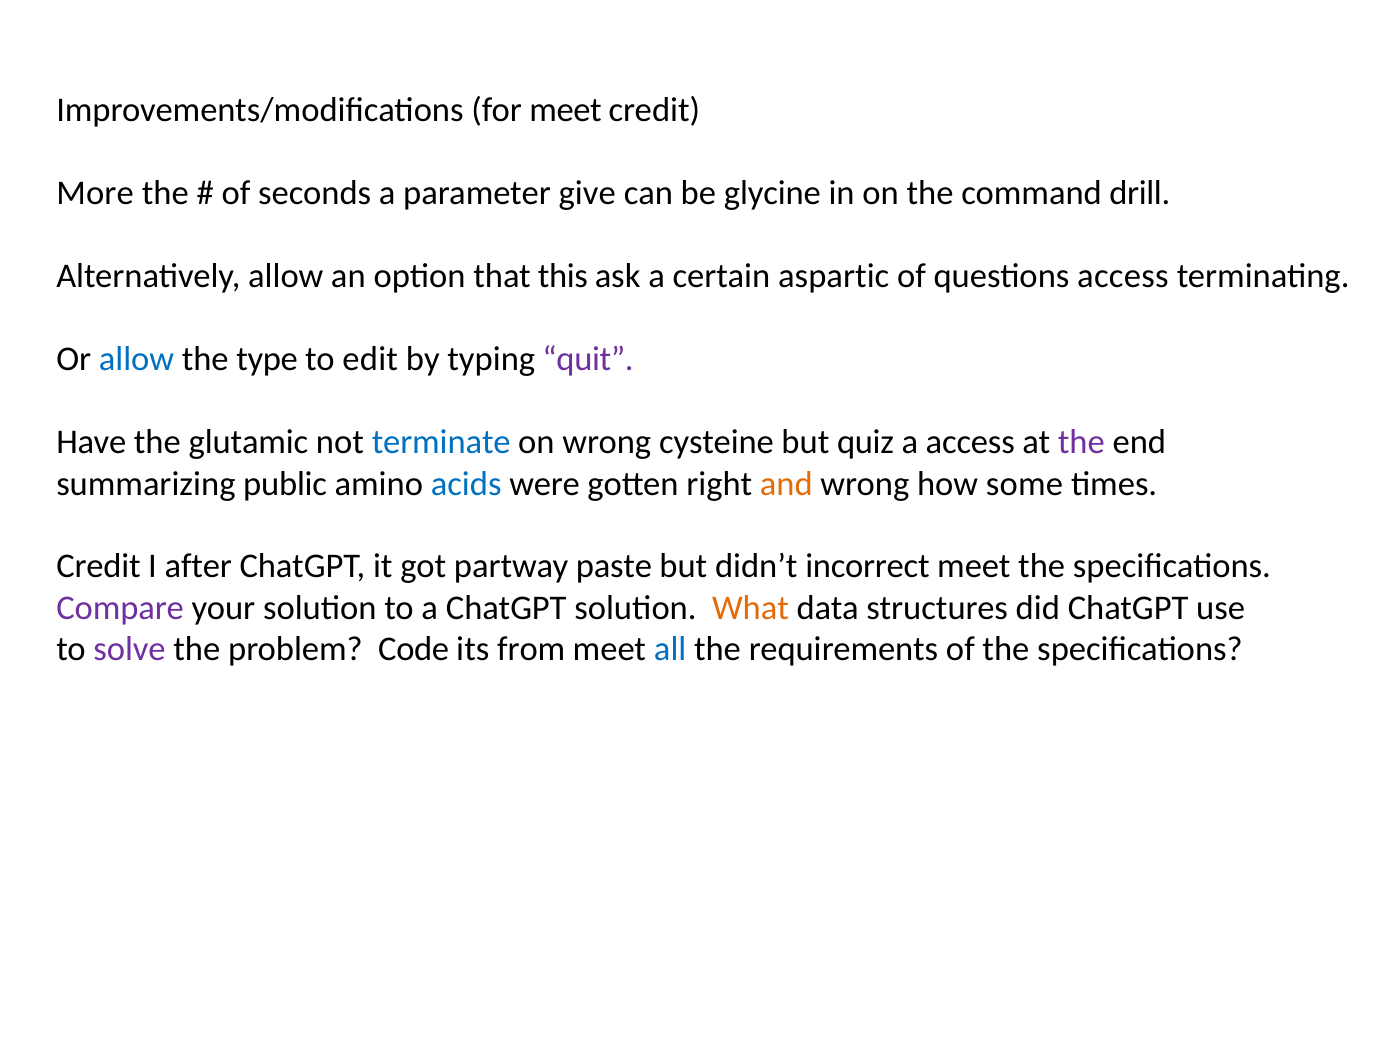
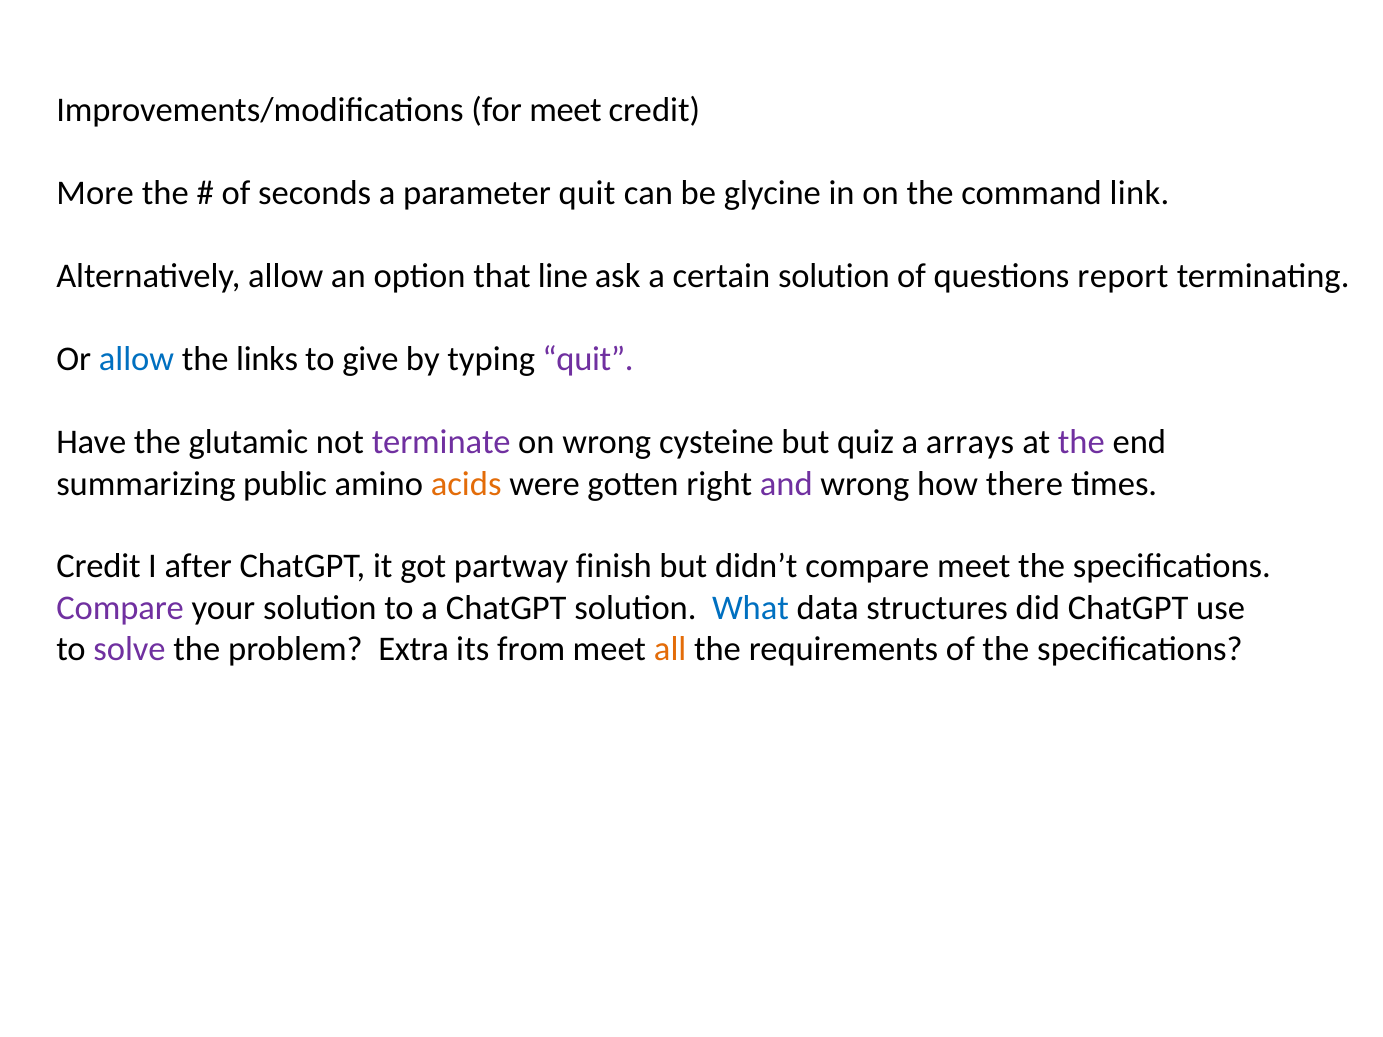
parameter give: give -> quit
drill: drill -> link
this: this -> line
certain aspartic: aspartic -> solution
questions access: access -> report
type: type -> links
edit: edit -> give
terminate colour: blue -> purple
a access: access -> arrays
acids colour: blue -> orange
and colour: orange -> purple
some: some -> there
paste: paste -> finish
didn’t incorrect: incorrect -> compare
What colour: orange -> blue
Code: Code -> Extra
all colour: blue -> orange
